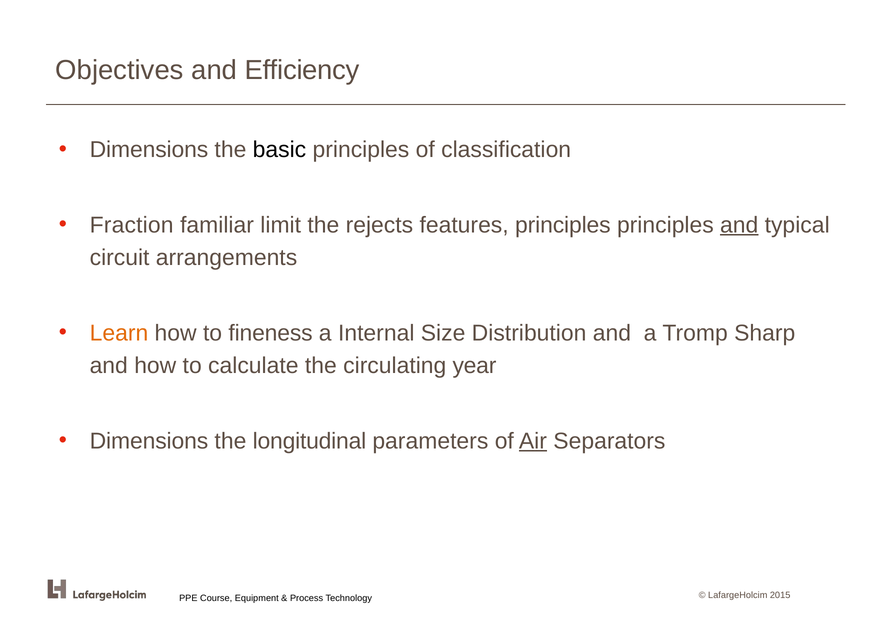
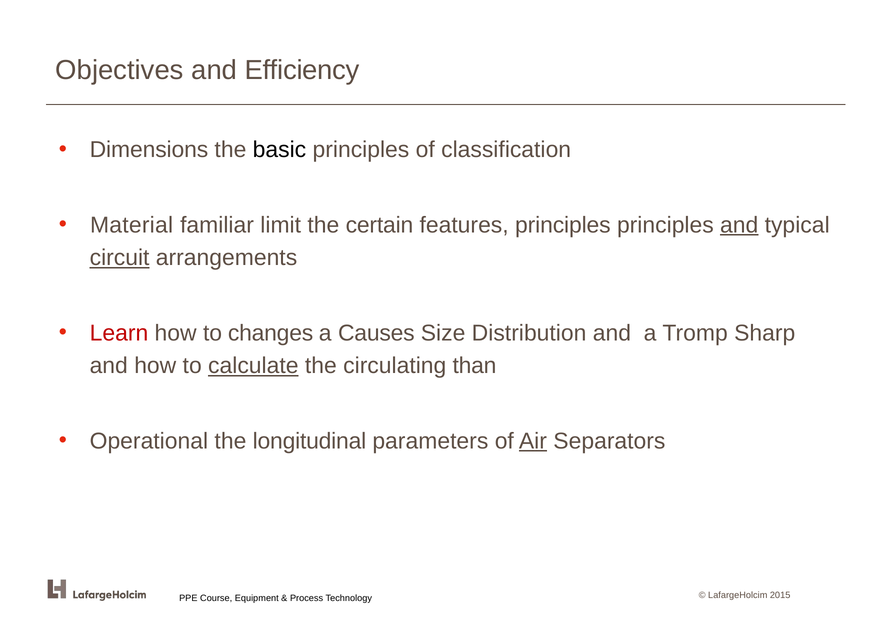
Fraction: Fraction -> Material
rejects: rejects -> certain
circuit underline: none -> present
Learn colour: orange -> red
fineness: fineness -> changes
Internal: Internal -> Causes
calculate underline: none -> present
year: year -> than
Dimensions at (149, 441): Dimensions -> Operational
